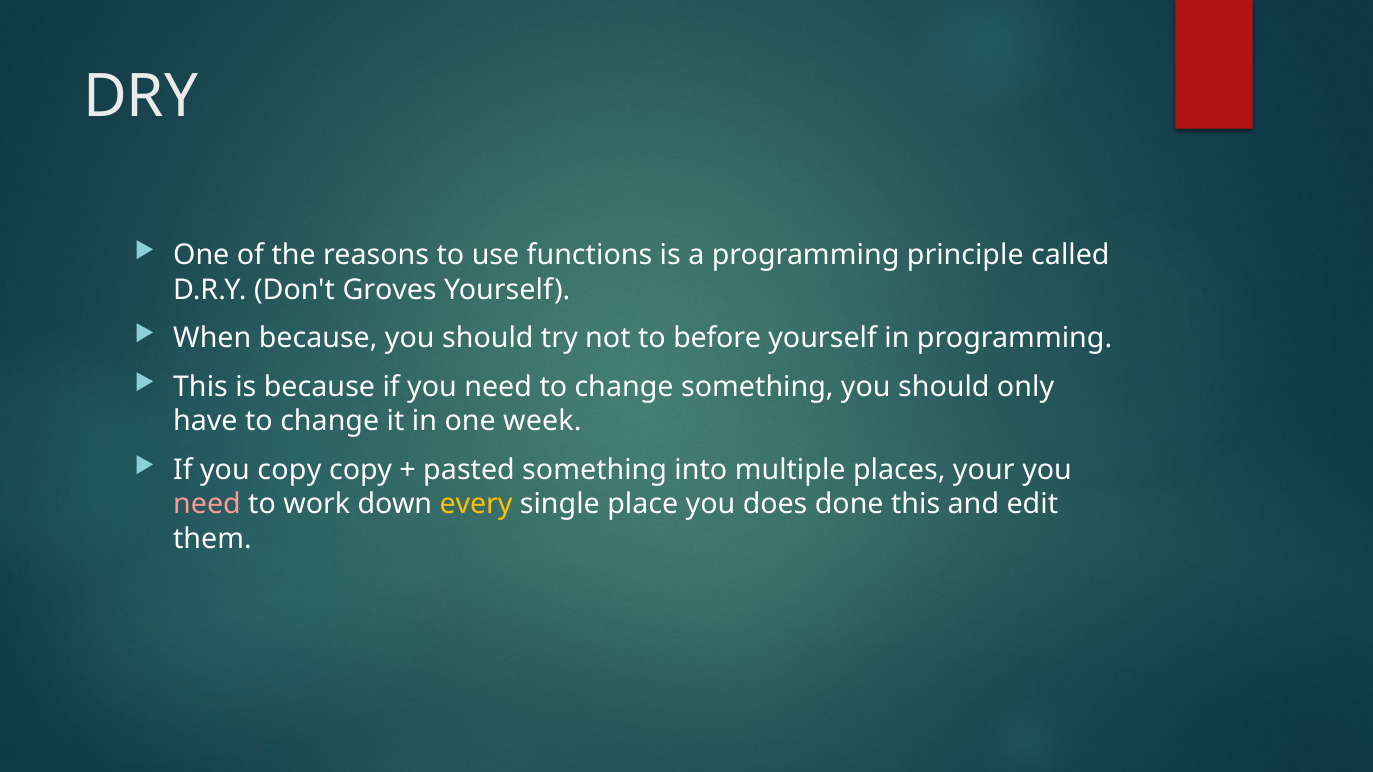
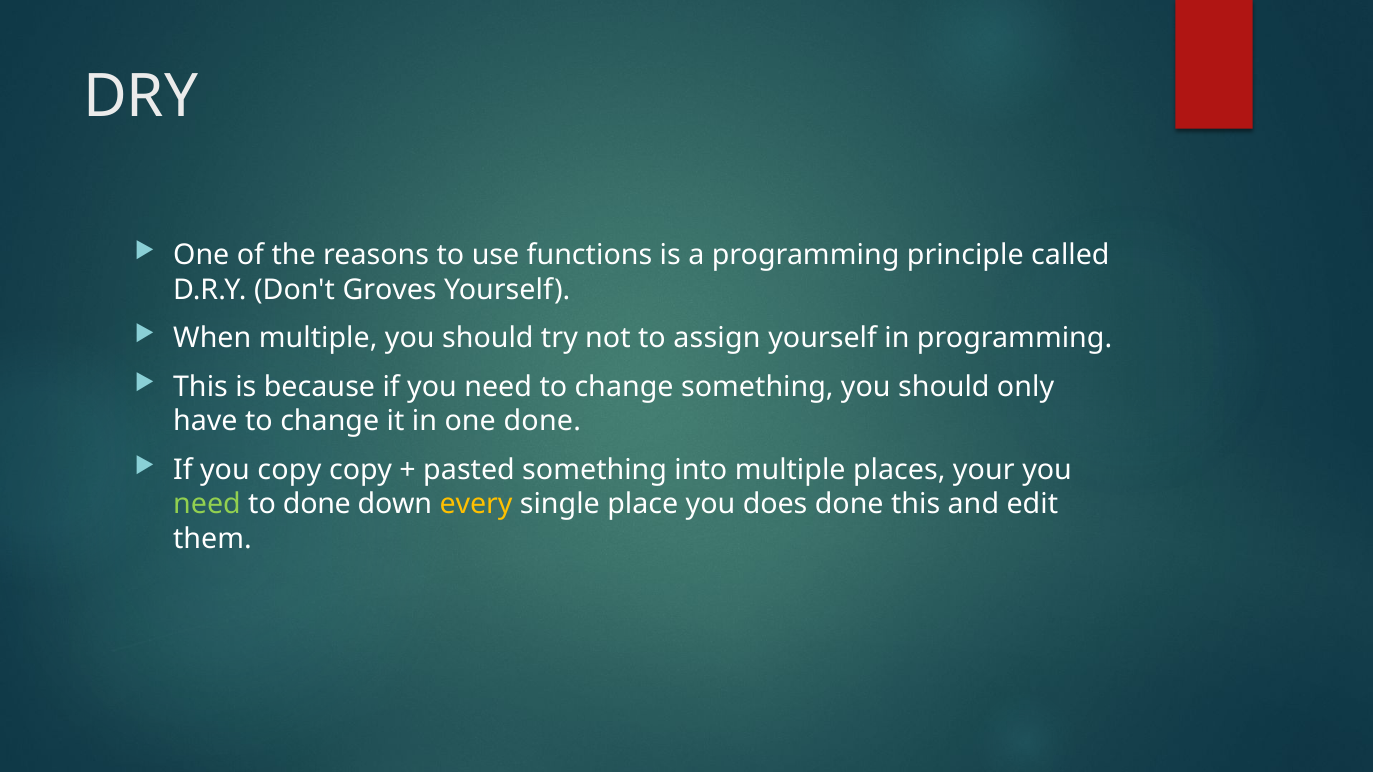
When because: because -> multiple
before: before -> assign
one week: week -> done
need at (207, 504) colour: pink -> light green
to work: work -> done
